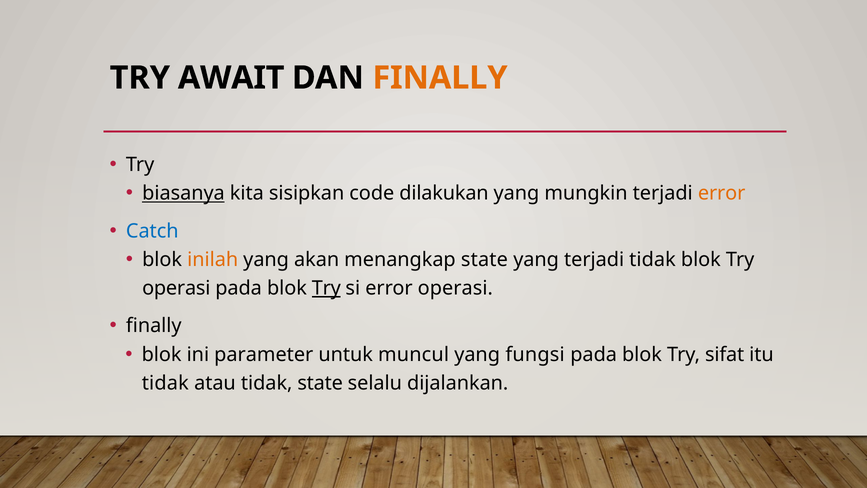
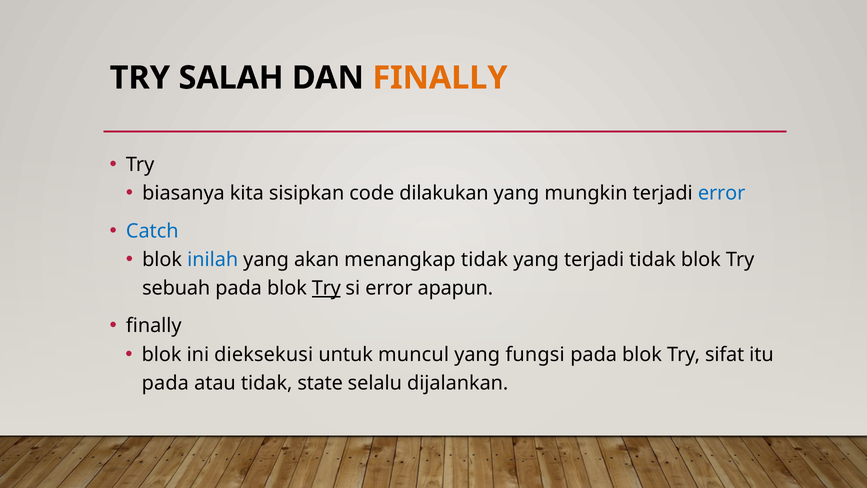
AWAIT: AWAIT -> SALAH
biasanya underline: present -> none
error at (722, 193) colour: orange -> blue
inilah colour: orange -> blue
menangkap state: state -> tidak
operasi at (176, 288): operasi -> sebuah
error operasi: operasi -> apapun
parameter: parameter -> dieksekusi
tidak at (165, 383): tidak -> pada
